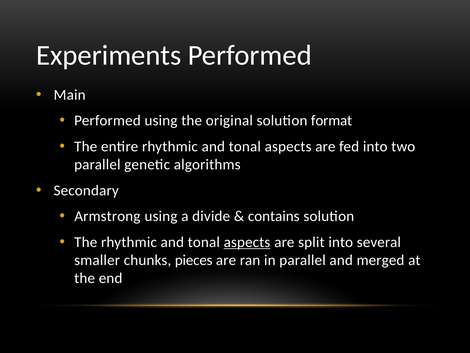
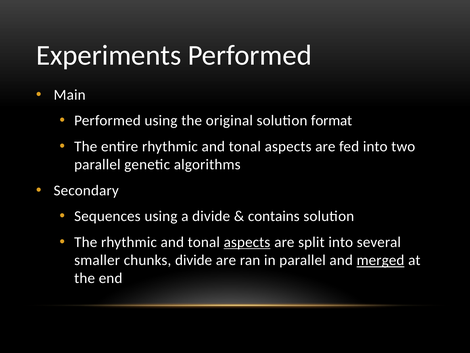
Armstrong: Armstrong -> Sequences
chunks pieces: pieces -> divide
merged underline: none -> present
